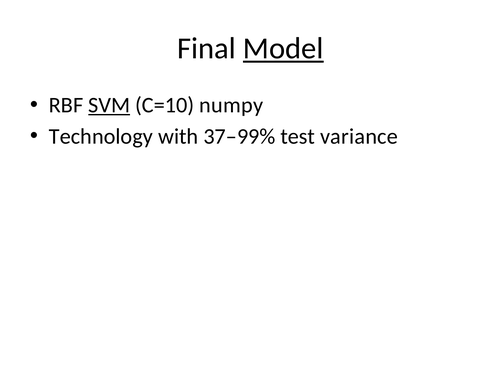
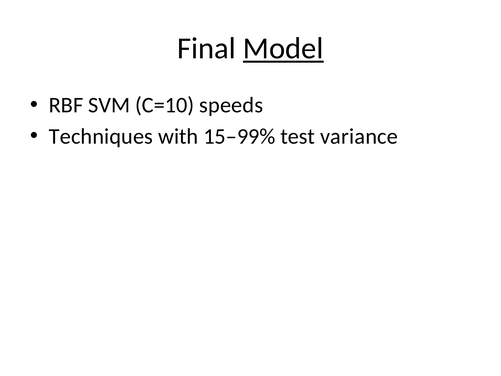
SVM underline: present -> none
numpy: numpy -> speeds
Technology: Technology -> Techniques
37–99%: 37–99% -> 15–99%
